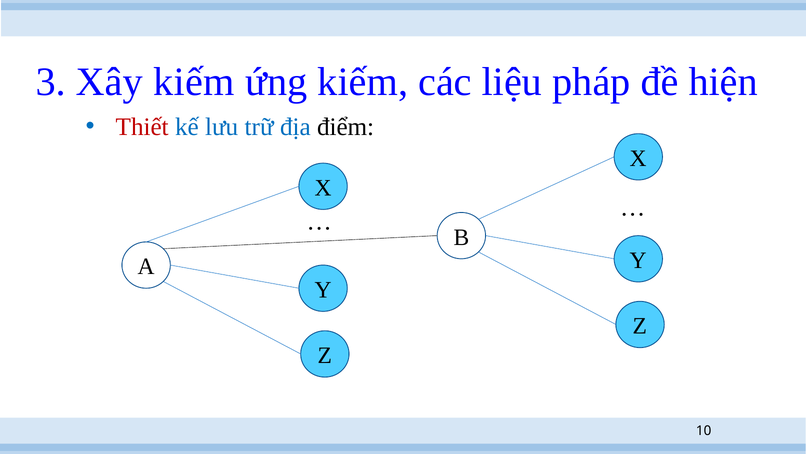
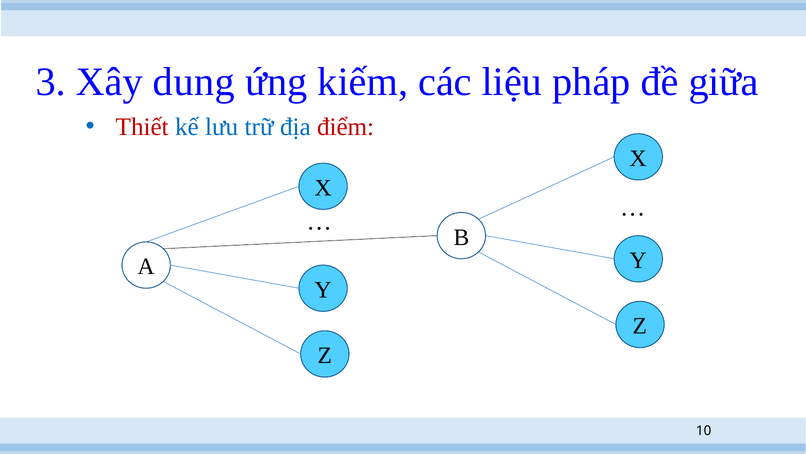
Xây kiếm: kiếm -> dung
hiện: hiện -> giữa
điểm colour: black -> red
